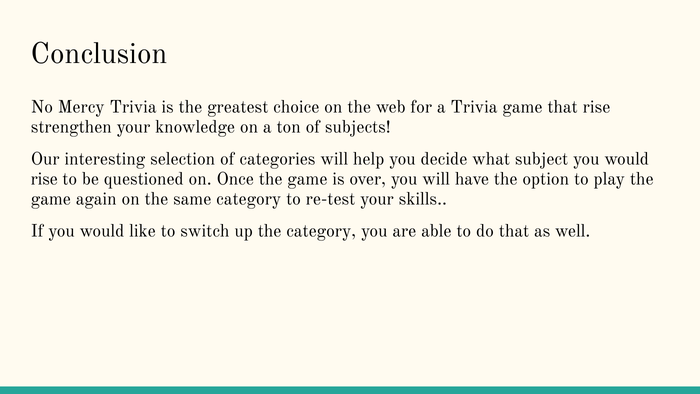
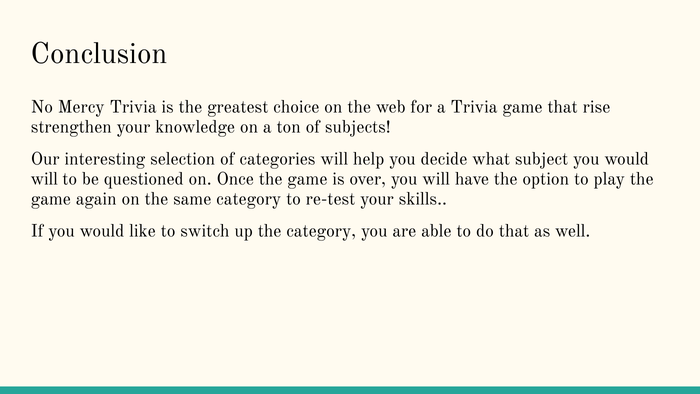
rise at (44, 179): rise -> will
